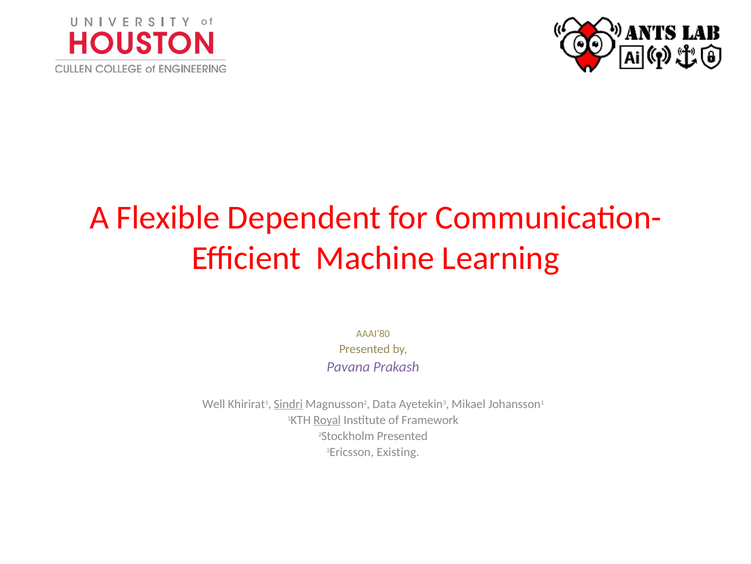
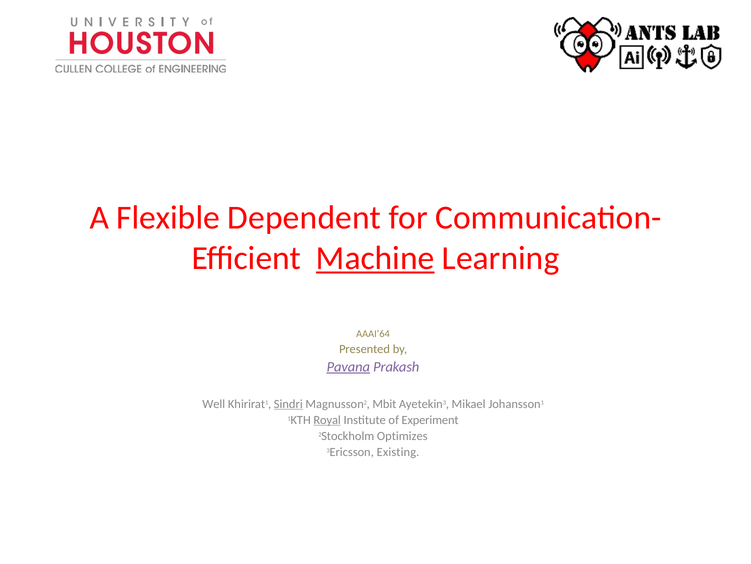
Machine underline: none -> present
AAAI’80: AAAI’80 -> AAAI’64
Pavana underline: none -> present
Data: Data -> Mbit
Framework: Framework -> Experiment
2Stockholm Presented: Presented -> Optimizes
